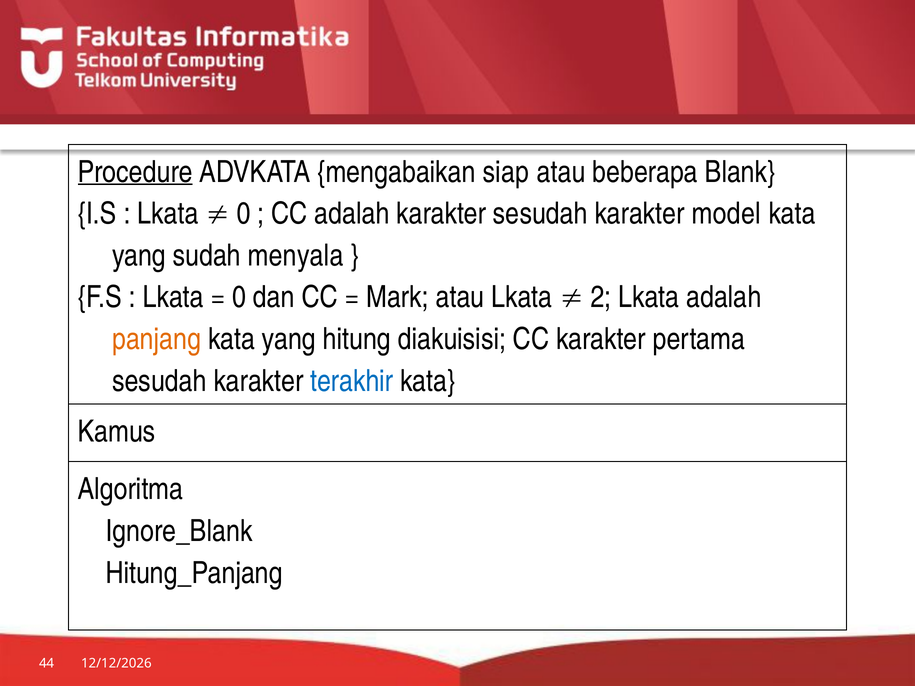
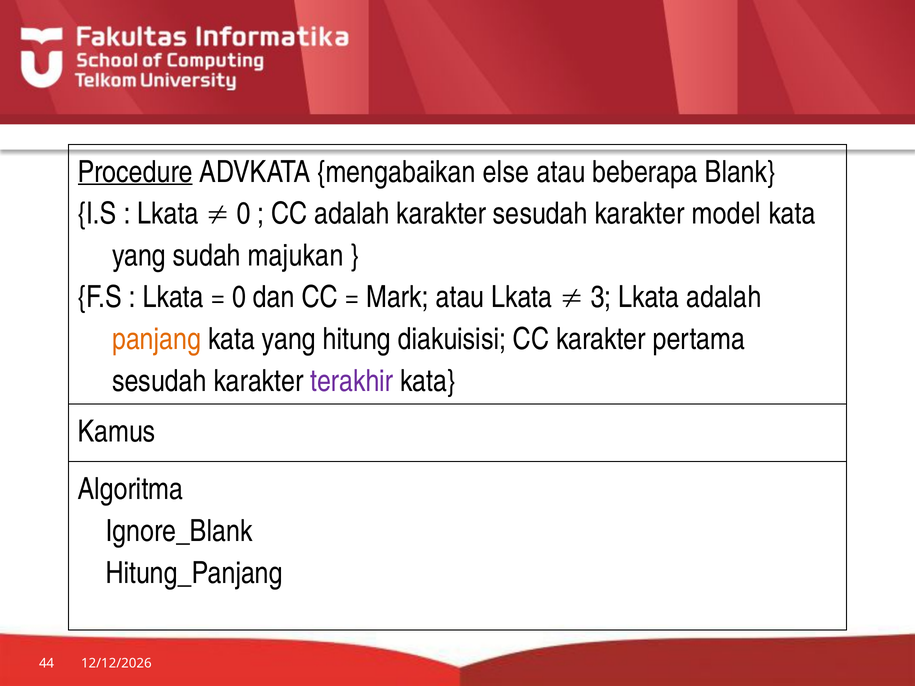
siap: siap -> else
menyala: menyala -> majukan
2: 2 -> 3
terakhir colour: blue -> purple
